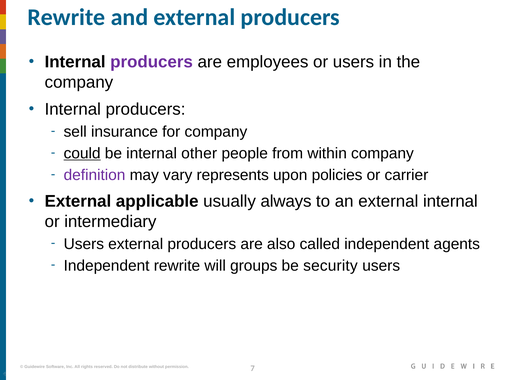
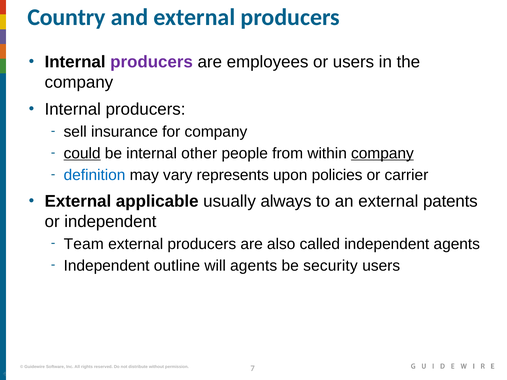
Rewrite at (66, 17): Rewrite -> Country
company at (382, 153) underline: none -> present
definition colour: purple -> blue
external internal: internal -> patents
or intermediary: intermediary -> independent
Users at (84, 244): Users -> Team
Independent rewrite: rewrite -> outline
will groups: groups -> agents
